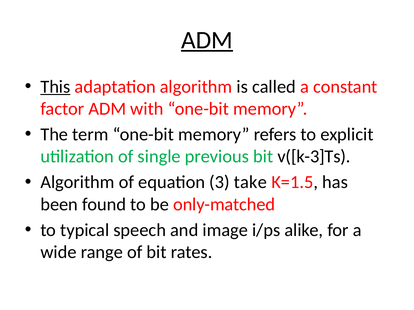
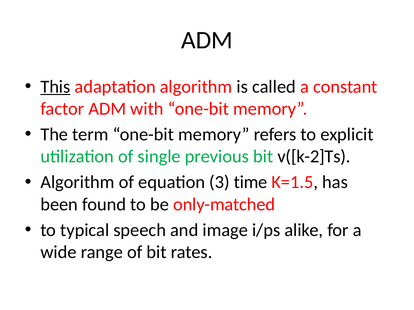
ADM at (207, 40) underline: present -> none
v([k-3]Ts: v([k-3]Ts -> v([k-2]Ts
take: take -> time
